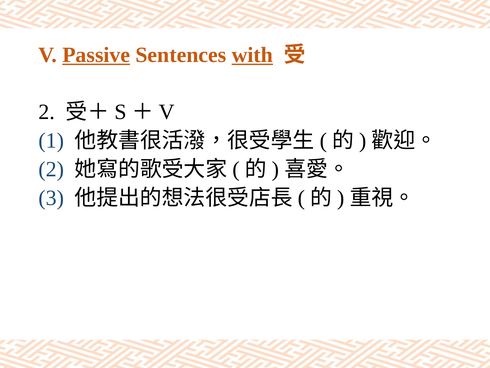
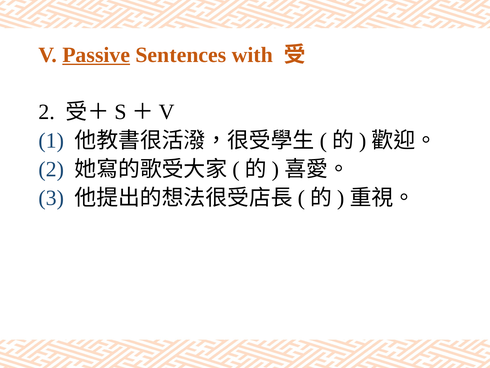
with underline: present -> none
